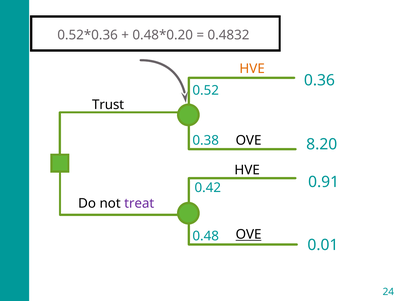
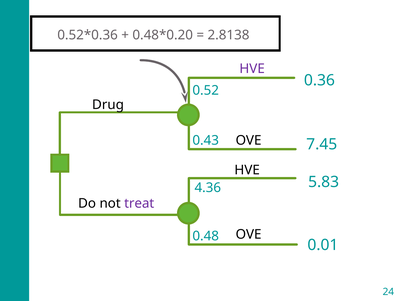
0.4832: 0.4832 -> 2.8138
HVE at (252, 69) colour: orange -> purple
Trust: Trust -> Drug
0.38: 0.38 -> 0.43
8.20: 8.20 -> 7.45
0.91: 0.91 -> 5.83
0.42: 0.42 -> 4.36
OVE at (249, 235) underline: present -> none
